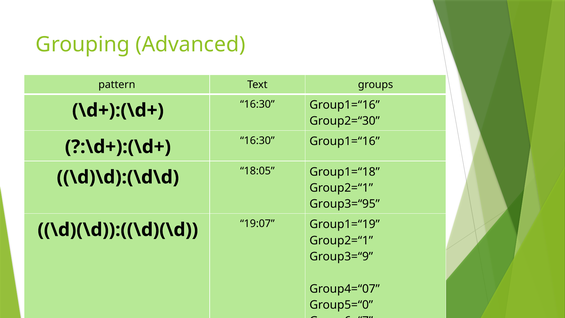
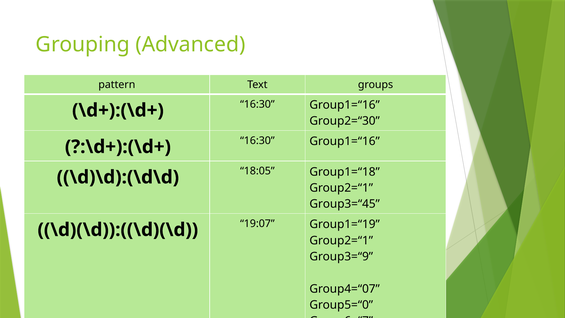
Group3=“95: Group3=“95 -> Group3=“45
